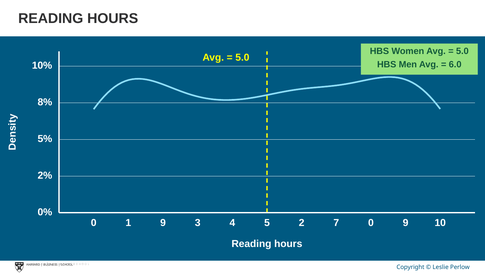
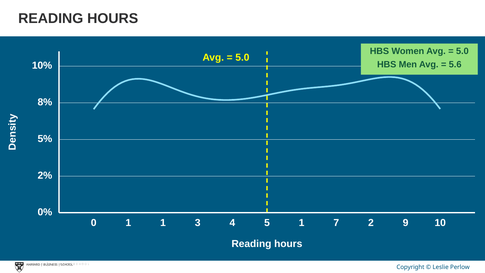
6.0: 6.0 -> 5.6
1 9: 9 -> 1
5 2: 2 -> 1
7 0: 0 -> 2
